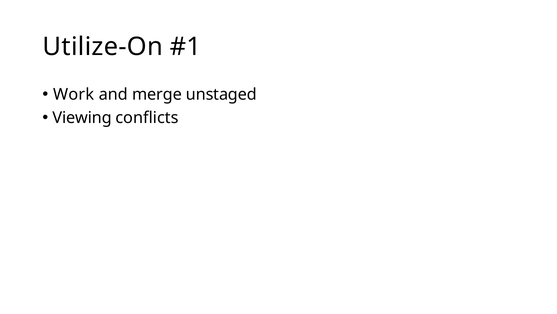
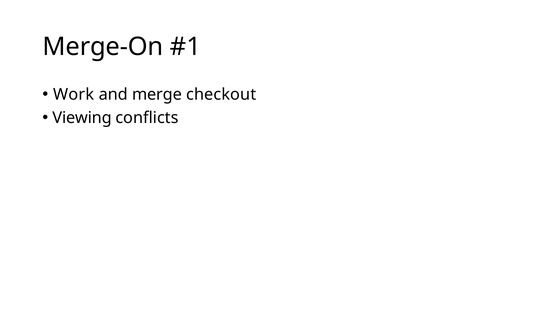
Utilize-On: Utilize-On -> Merge-On
unstaged: unstaged -> checkout
